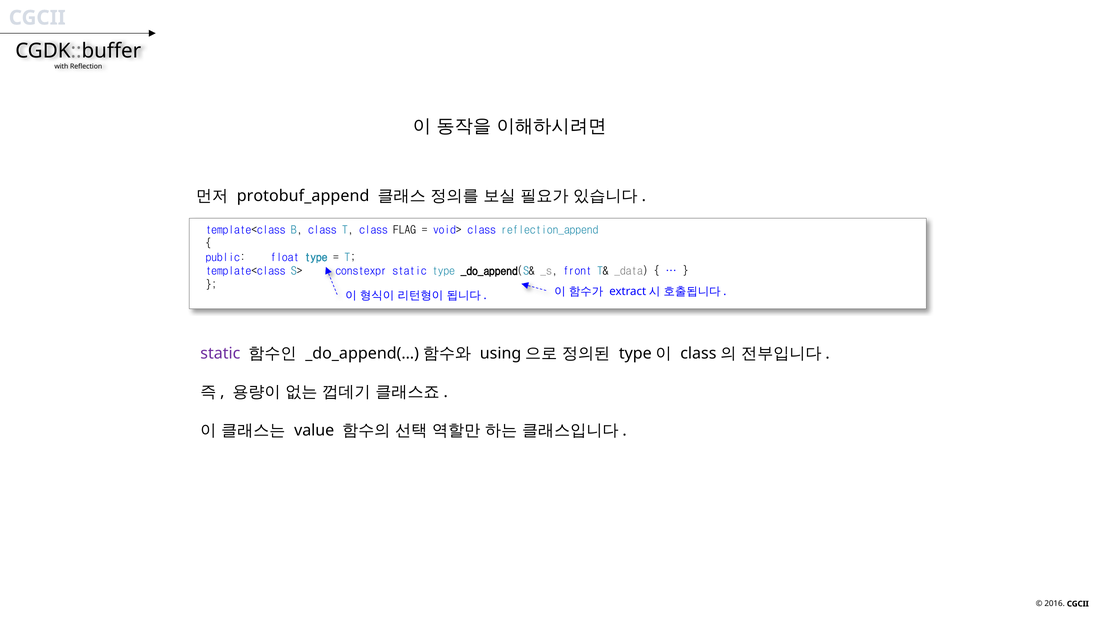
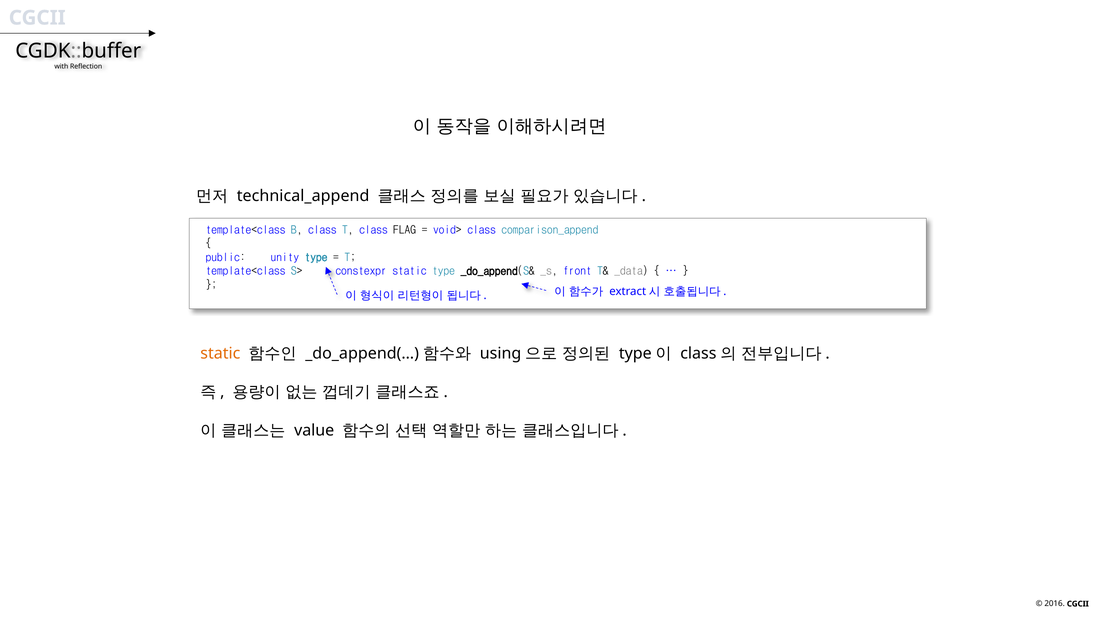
protobuf_append: protobuf_append -> technical_append
reflection_append: reflection_append -> comparison_append
float: float -> unity
static at (220, 353) colour: purple -> orange
